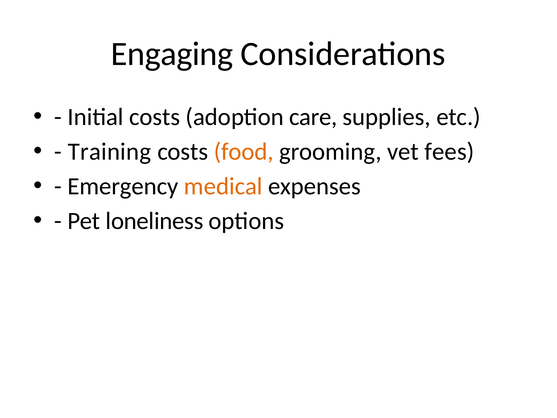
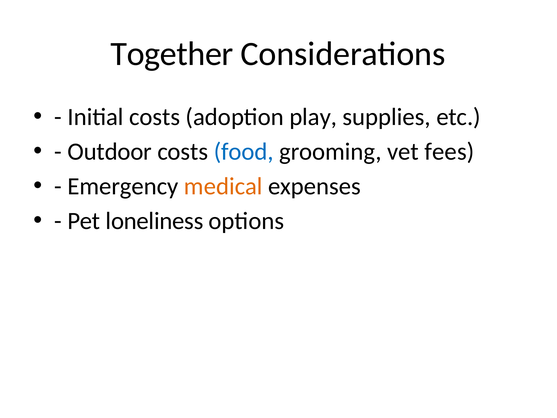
Engaging: Engaging -> Together
care: care -> play
Training: Training -> Outdoor
food colour: orange -> blue
